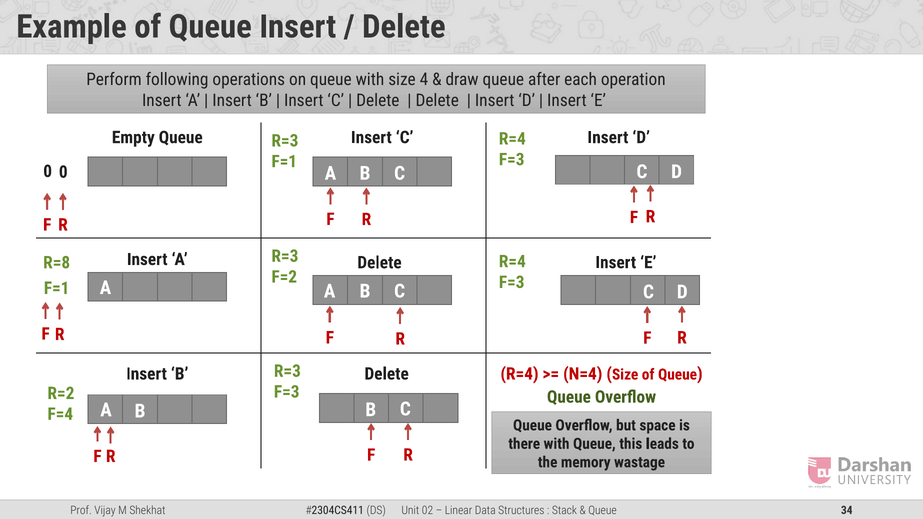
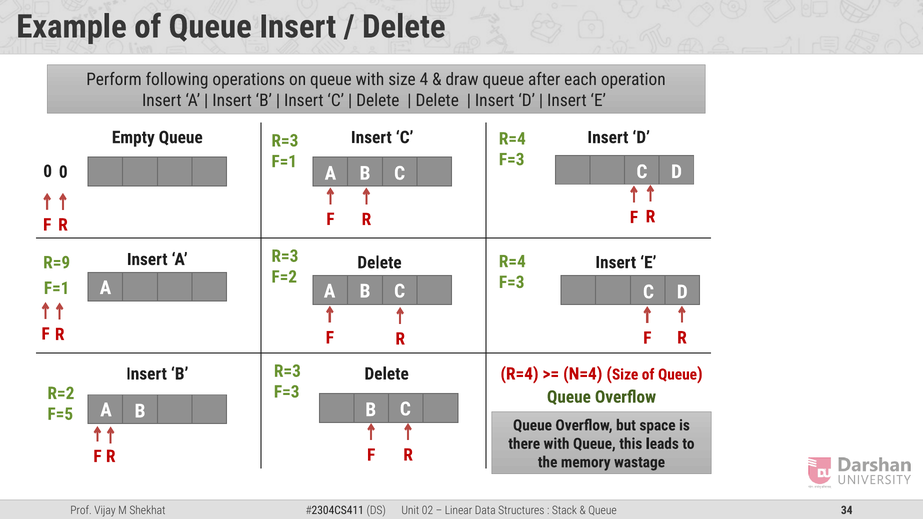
R=8: R=8 -> R=9
F=4: F=4 -> F=5
